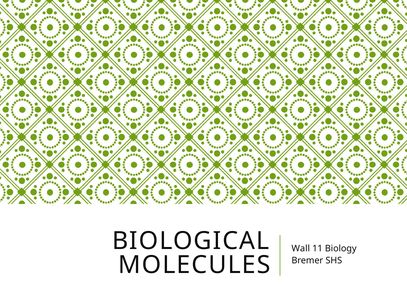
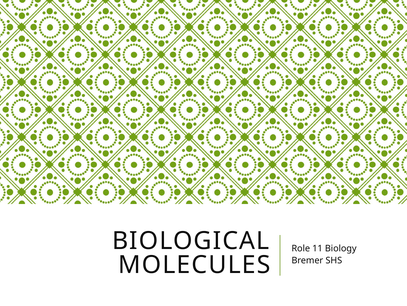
Wall: Wall -> Role
